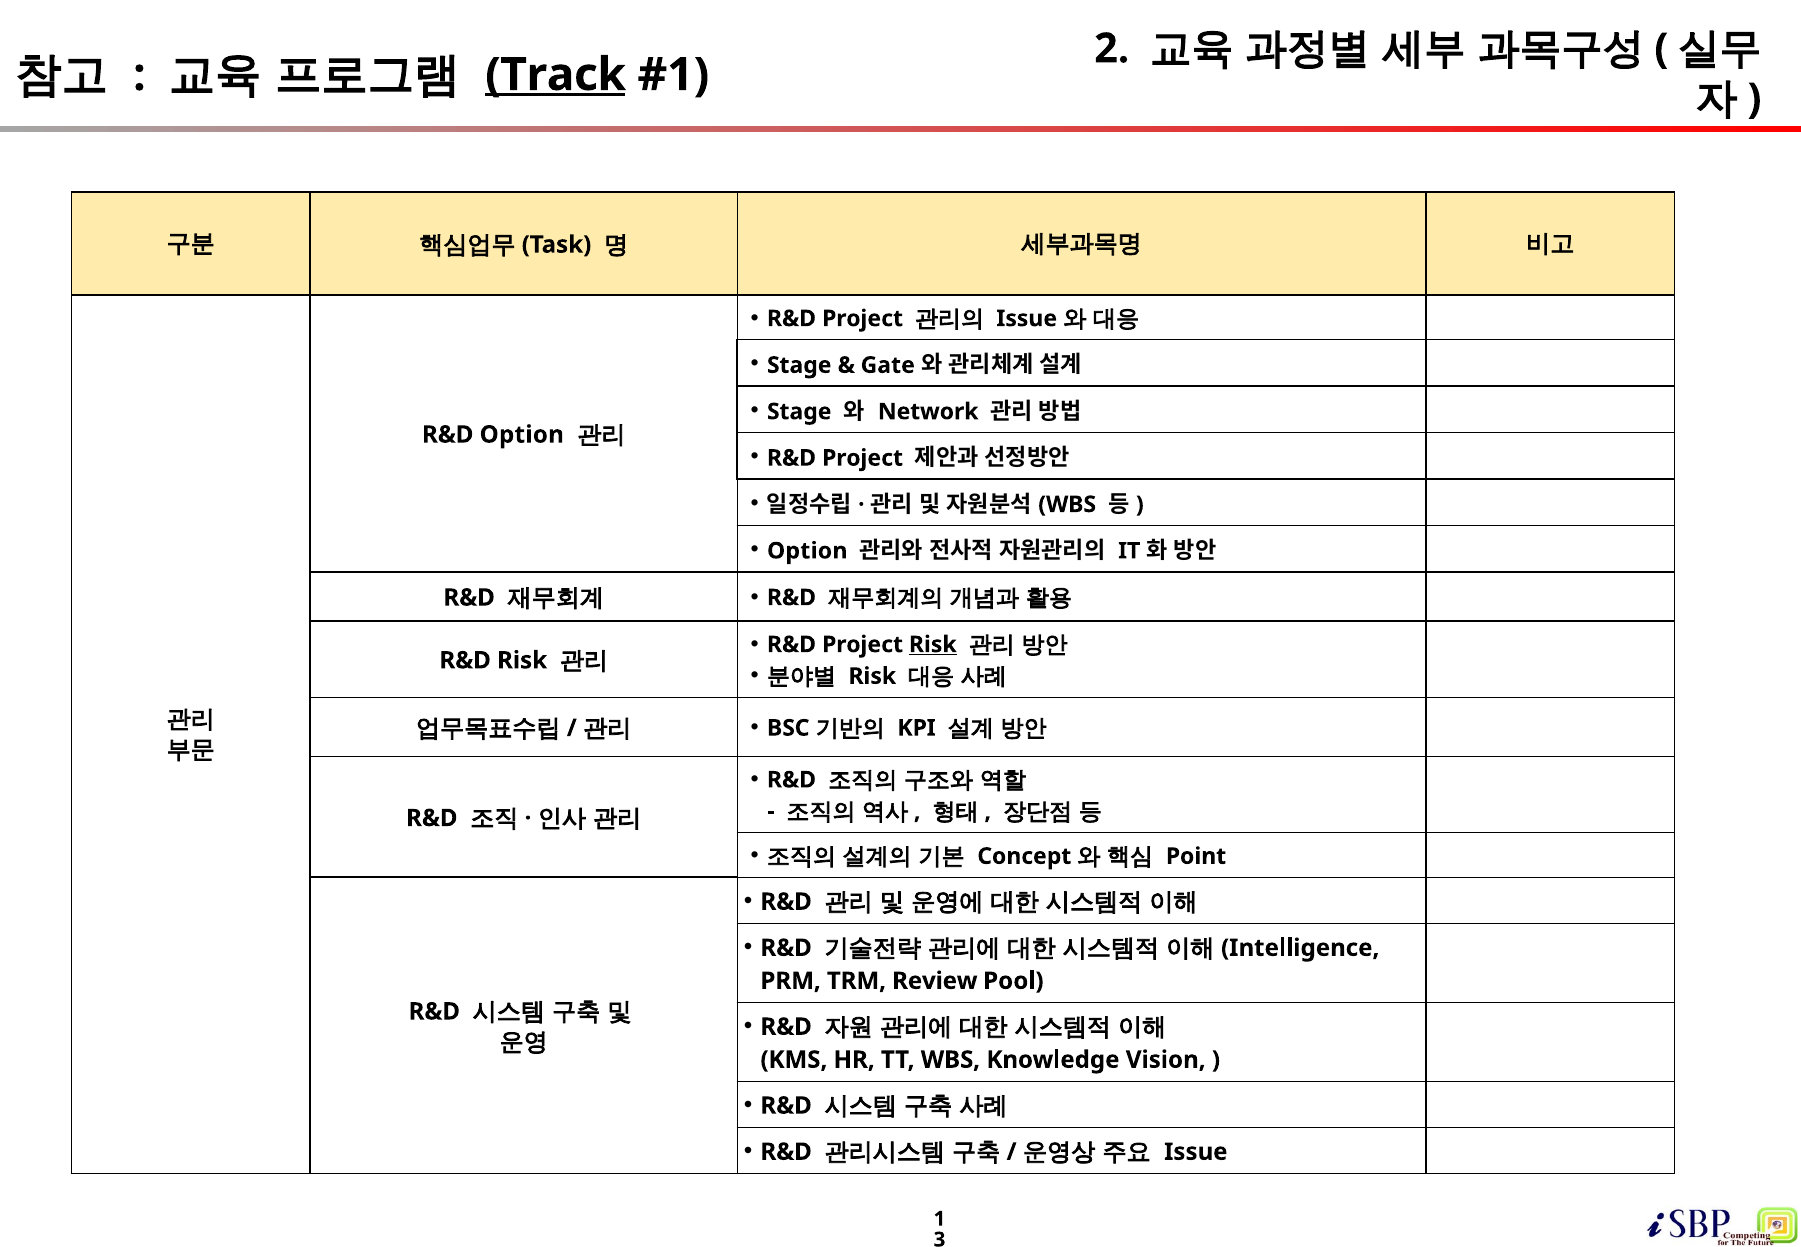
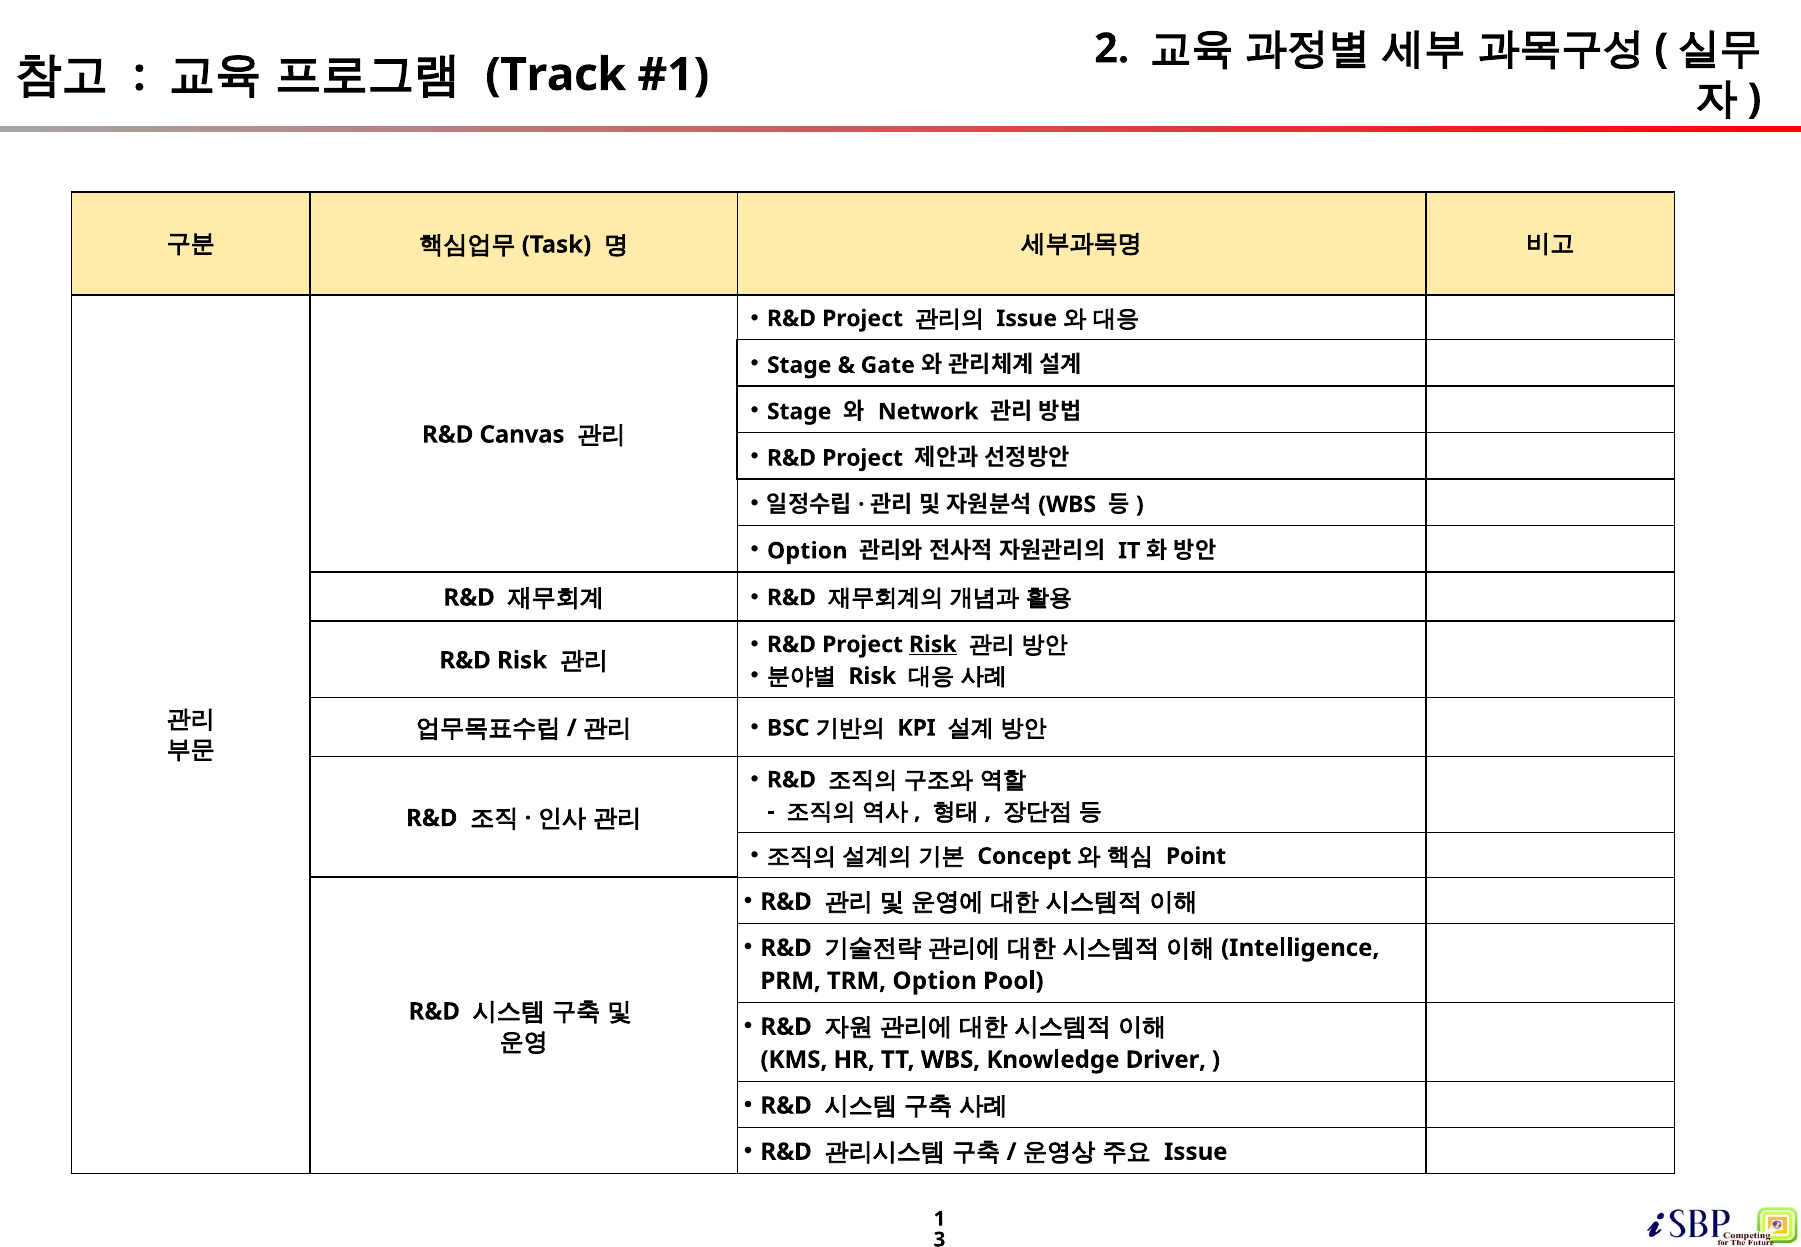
Track underline: present -> none
R&D Option: Option -> Canvas
TRM Review: Review -> Option
Vision: Vision -> Driver
